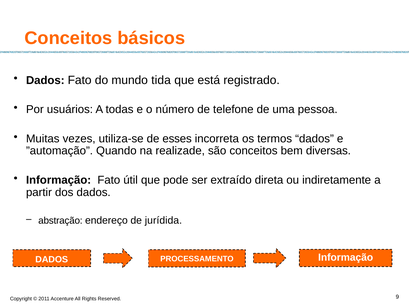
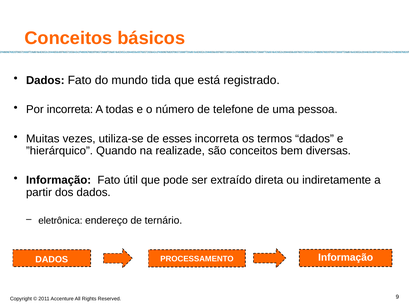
Por usuários: usuários -> incorreta
”automação: ”automação -> ”hierárquico
abstração: abstração -> eletrônica
jurídida: jurídida -> ternário
